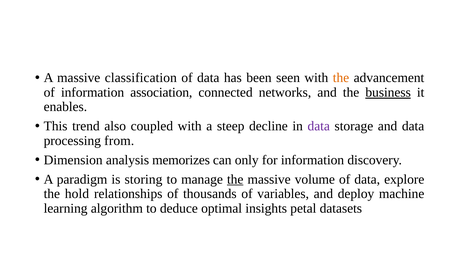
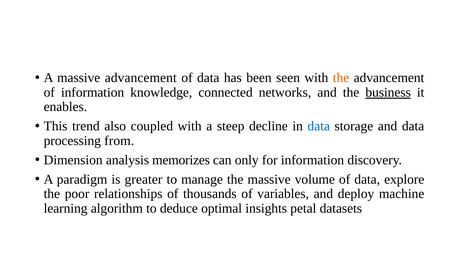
massive classification: classification -> advancement
association: association -> knowledge
data at (319, 126) colour: purple -> blue
storing: storing -> greater
the at (235, 179) underline: present -> none
hold: hold -> poor
